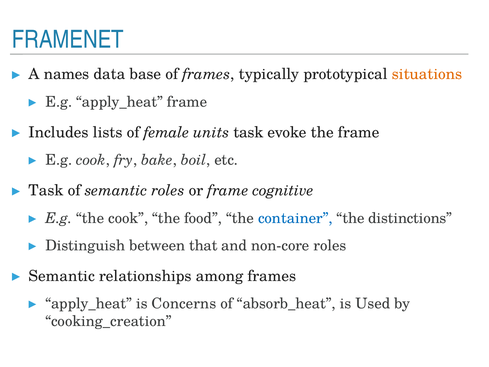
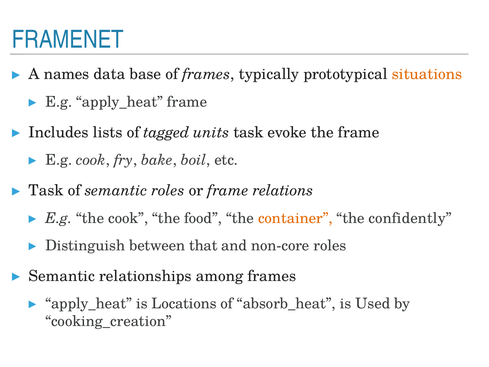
female: female -> tagged
cognitive: cognitive -> relations
container colour: blue -> orange
distinctions: distinctions -> confidently
Concerns: Concerns -> Locations
